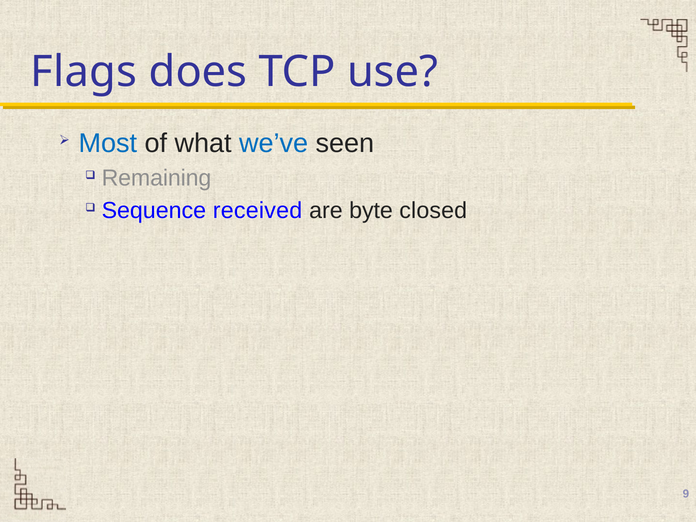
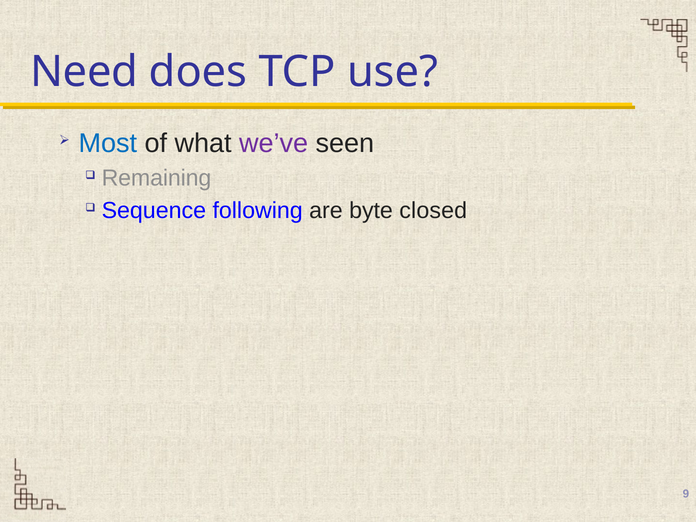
Flags: Flags -> Need
we’ve colour: blue -> purple
received: received -> following
